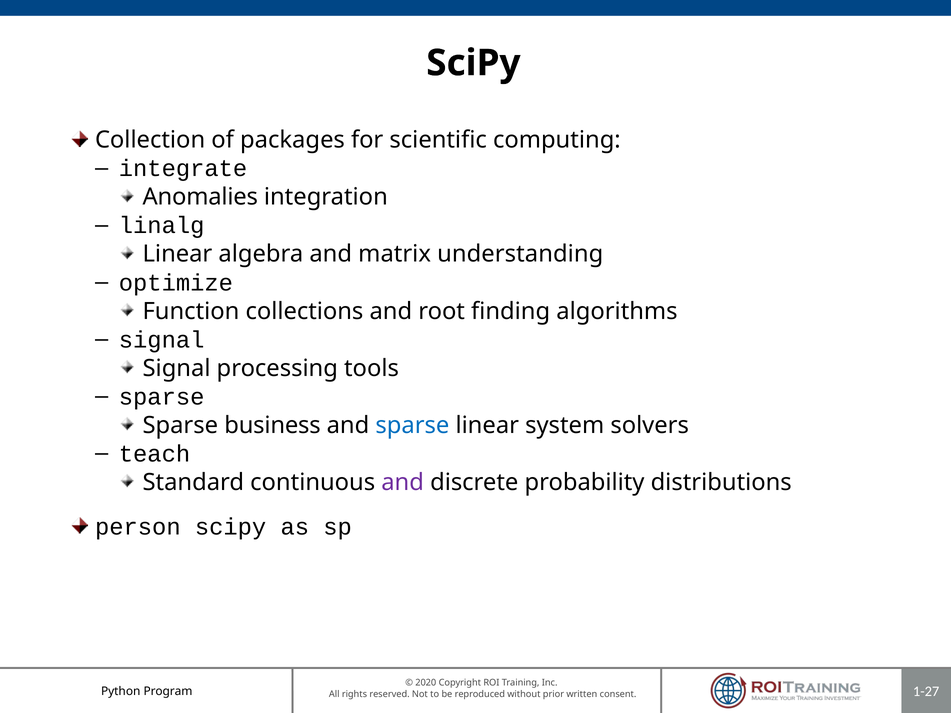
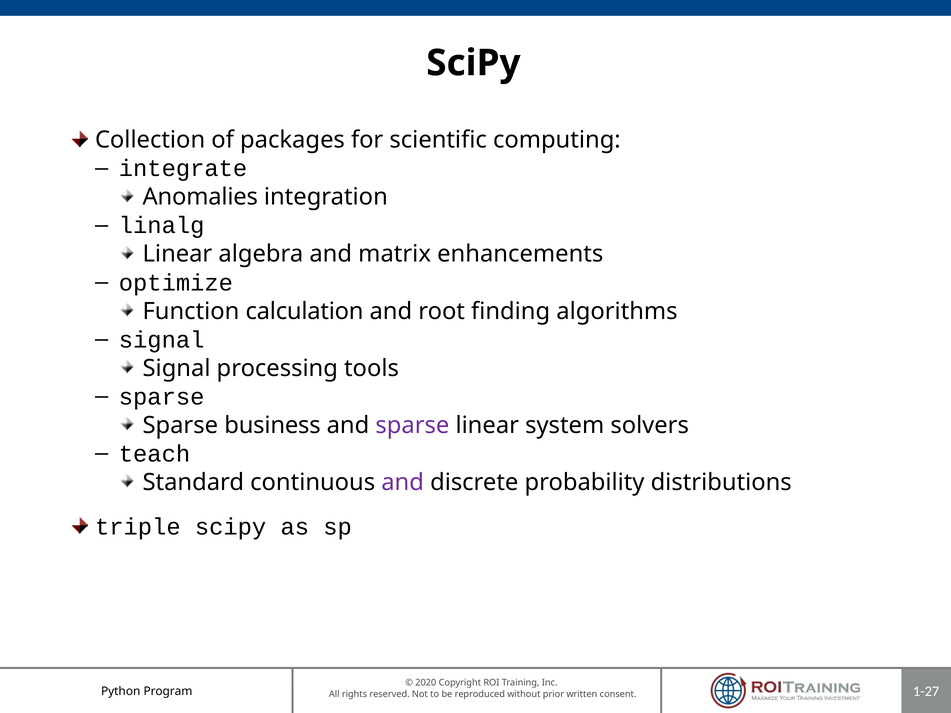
understanding: understanding -> enhancements
collections: collections -> calculation
sparse at (412, 425) colour: blue -> purple
person: person -> triple
